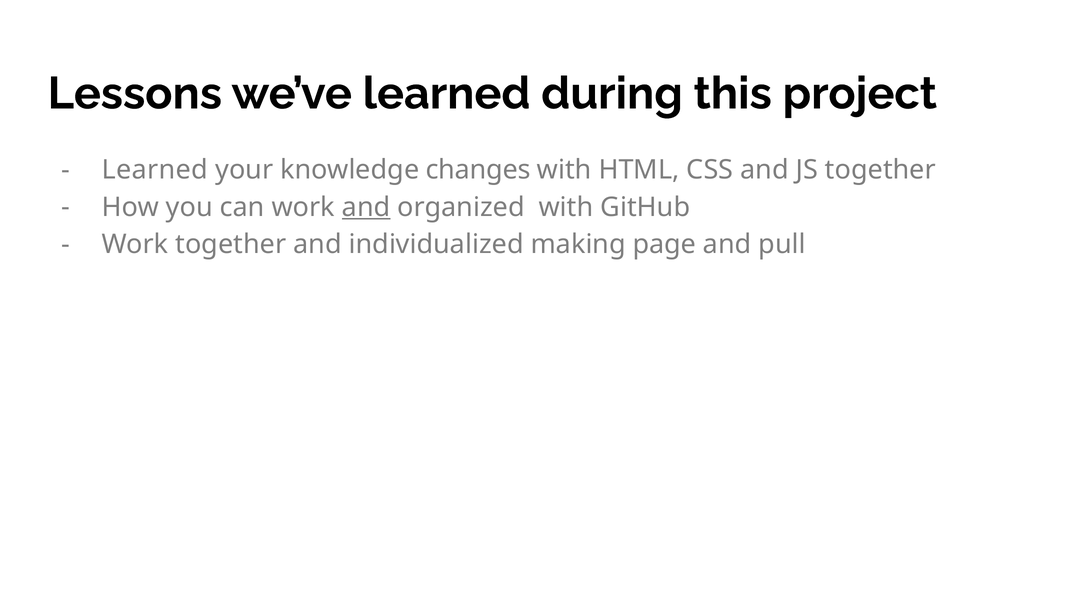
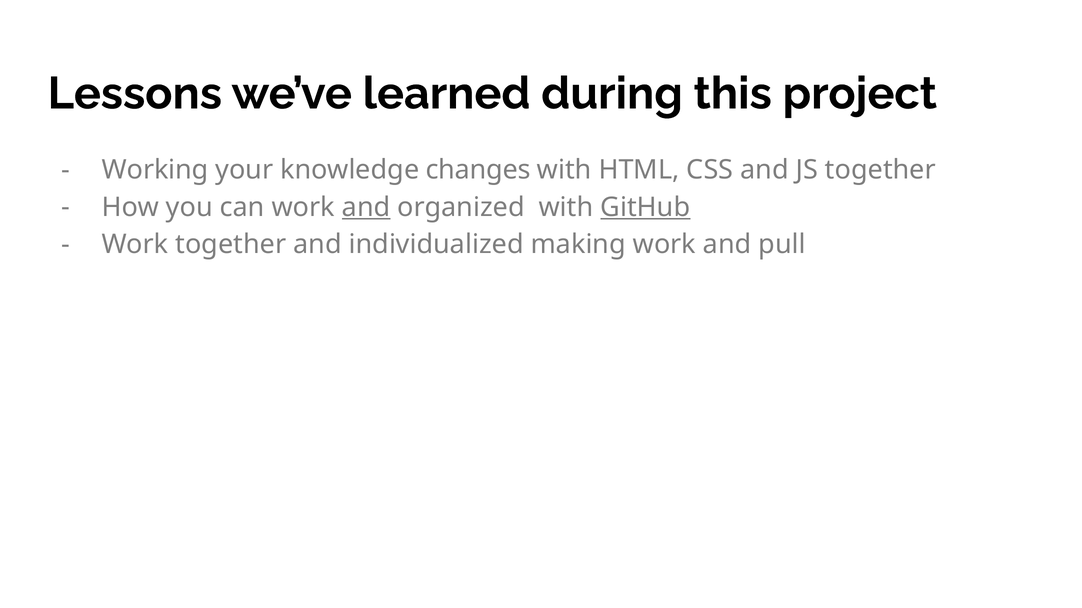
Learned at (155, 170): Learned -> Working
GitHub underline: none -> present
making page: page -> work
